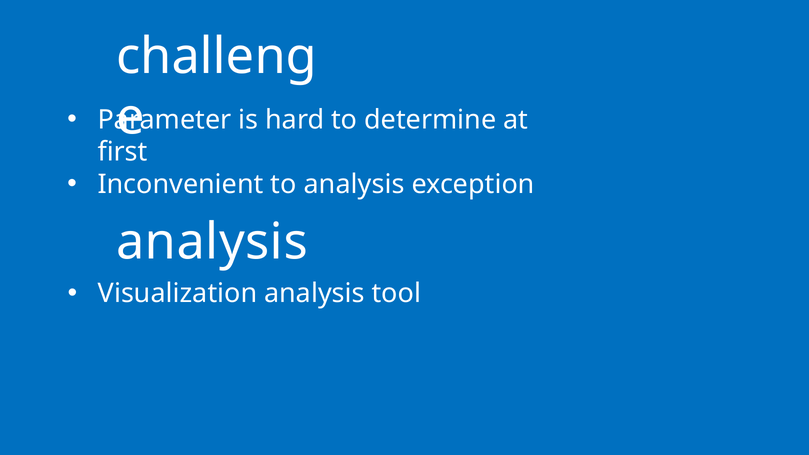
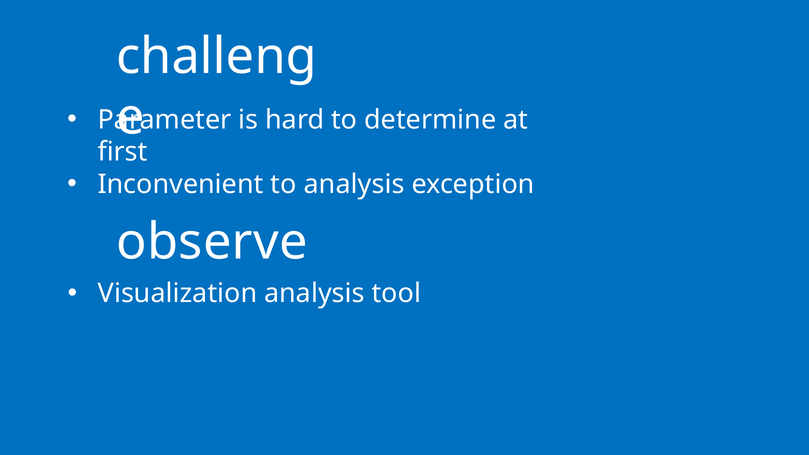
analysis at (212, 242): analysis -> observe
